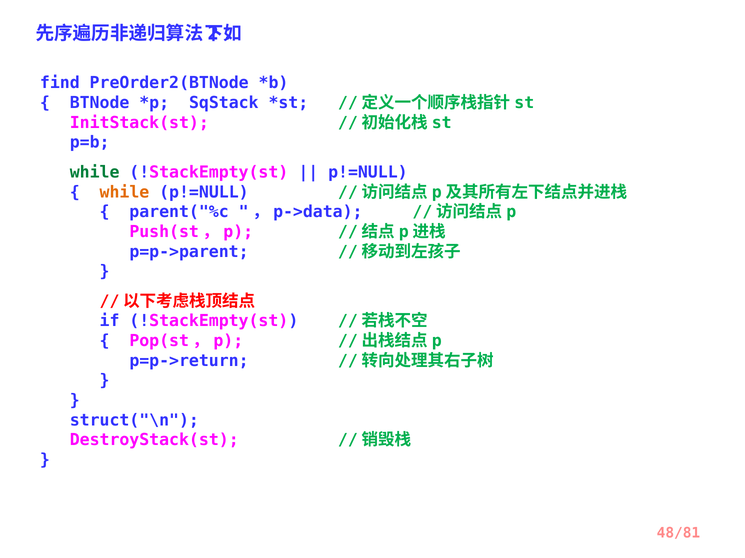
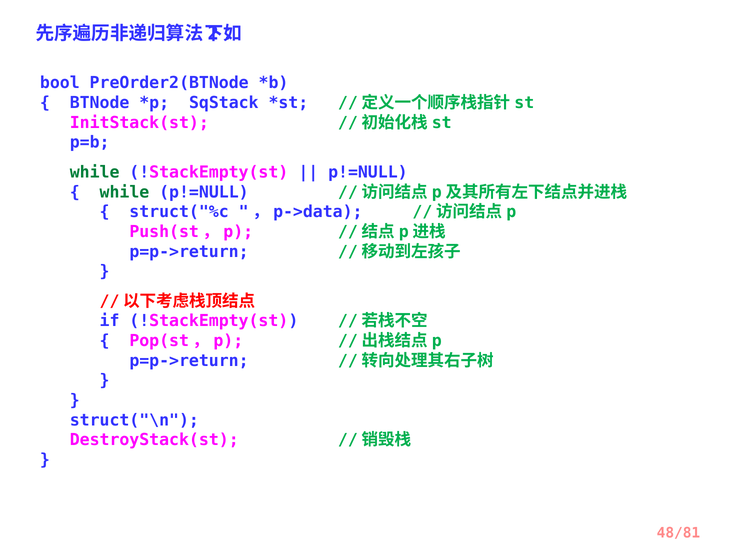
find: find -> bool
while at (124, 192) colour: orange -> green
parent("%c: parent("%c -> struct("%c
p=p->parent at (189, 252): p=p->parent -> p=p->return
